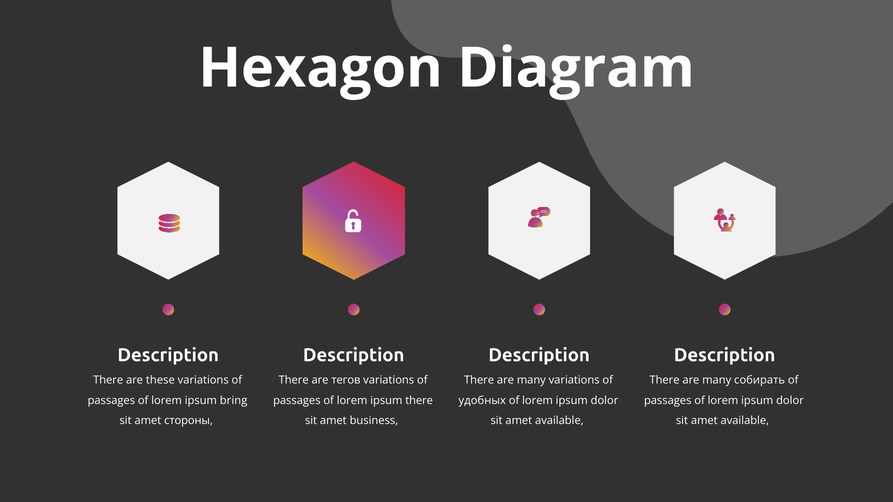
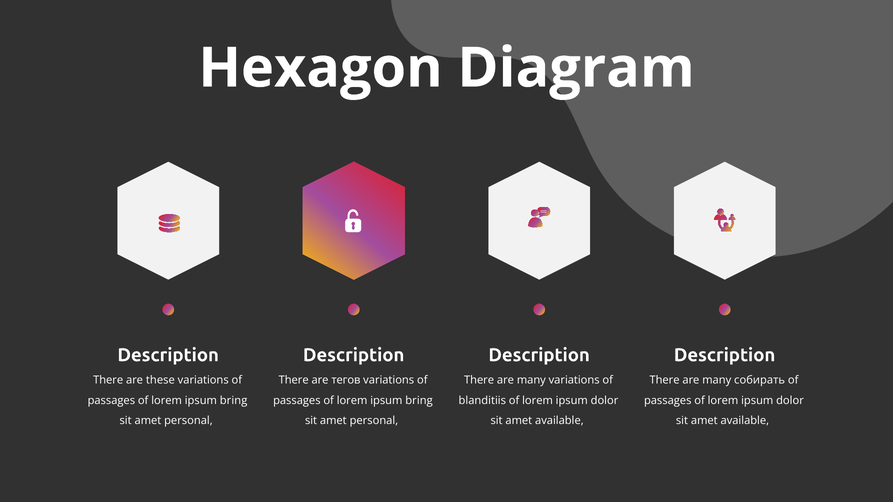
there at (419, 401): there -> bring
удобных: удобных -> blanditiis
стороны at (188, 421): стороны -> personal
business at (374, 421): business -> personal
